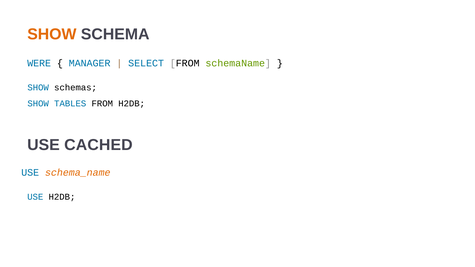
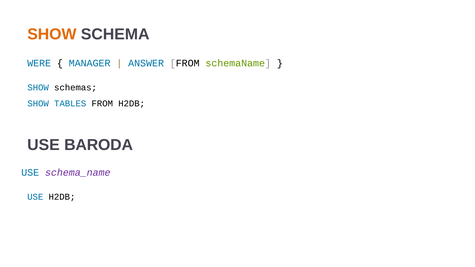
SELECT: SELECT -> ANSWER
CACHED: CACHED -> BARODA
schema_name colour: orange -> purple
